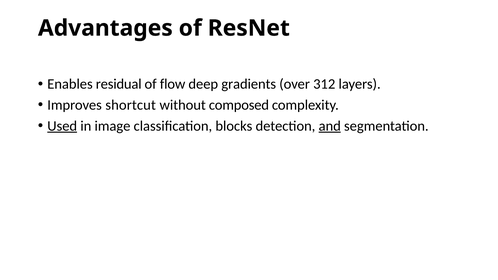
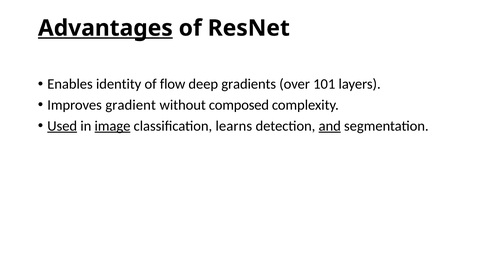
Advantages underline: none -> present
residual: residual -> identity
312: 312 -> 101
shortcut: shortcut -> gradient
image underline: none -> present
blocks: blocks -> learns
